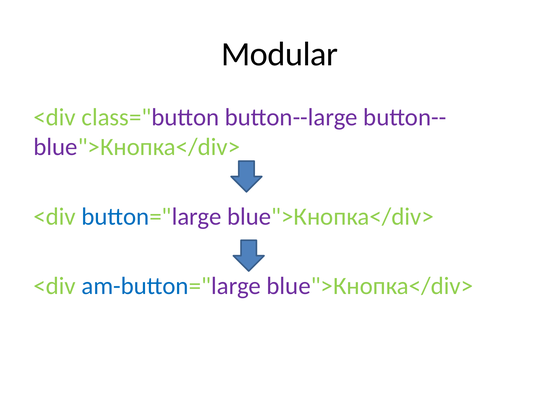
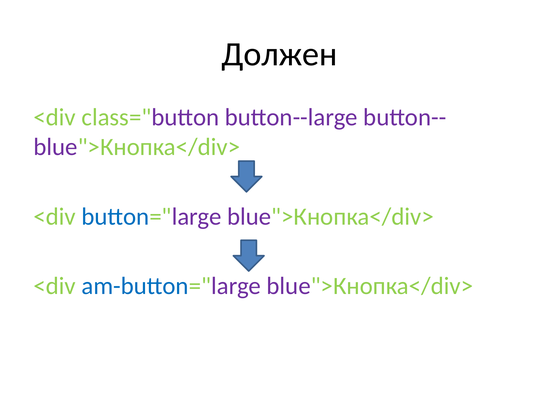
Modular: Modular -> Должен
